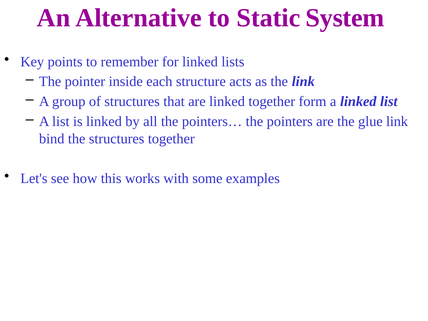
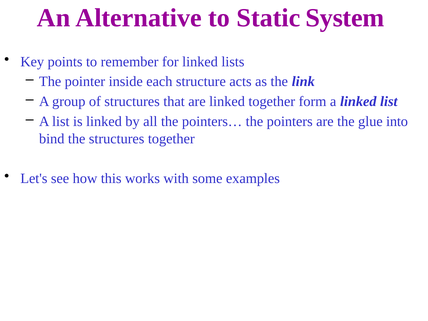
glue link: link -> into
